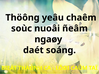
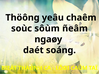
nuoâi: nuoâi -> sôùm
